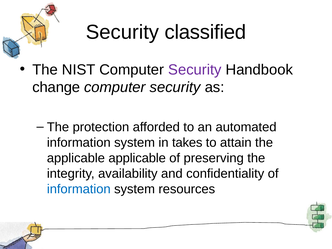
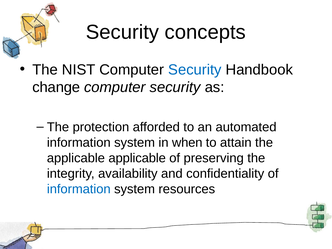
classified: classified -> concepts
Security at (195, 70) colour: purple -> blue
takes: takes -> when
